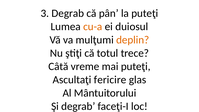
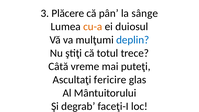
3 Degrab: Degrab -> Plăcere
la puteţi: puteţi -> sânge
deplin colour: orange -> blue
